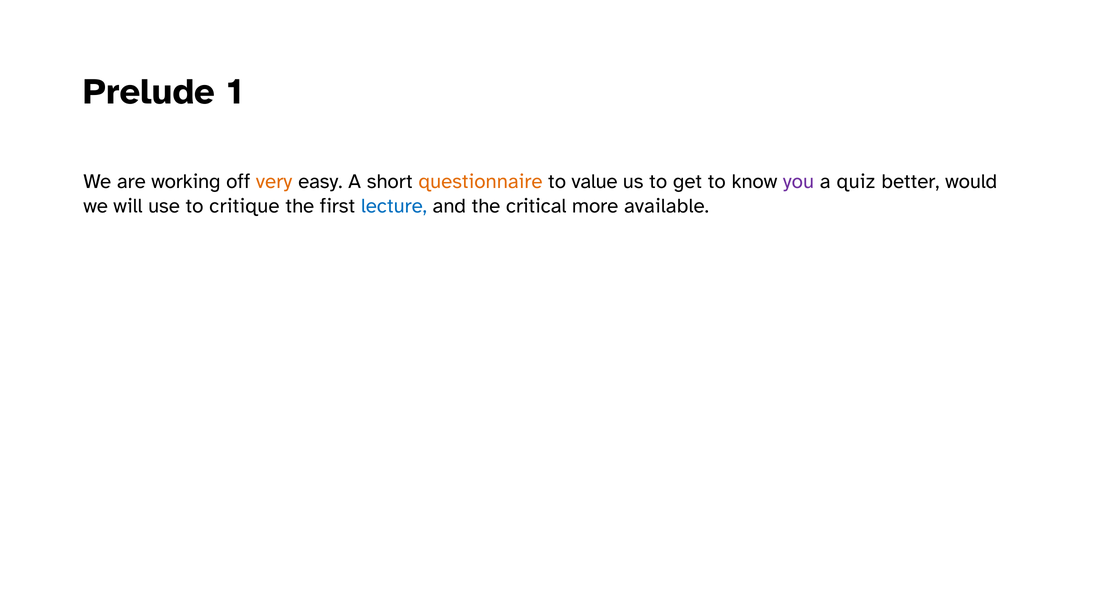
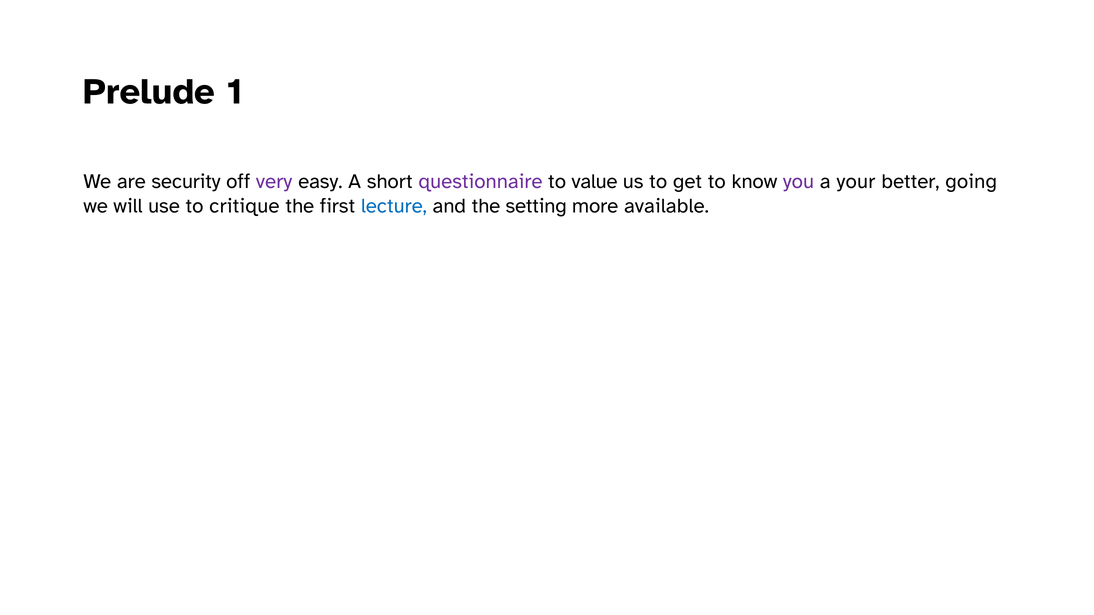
working: working -> security
very colour: orange -> purple
questionnaire colour: orange -> purple
quiz: quiz -> your
would: would -> going
critical: critical -> setting
